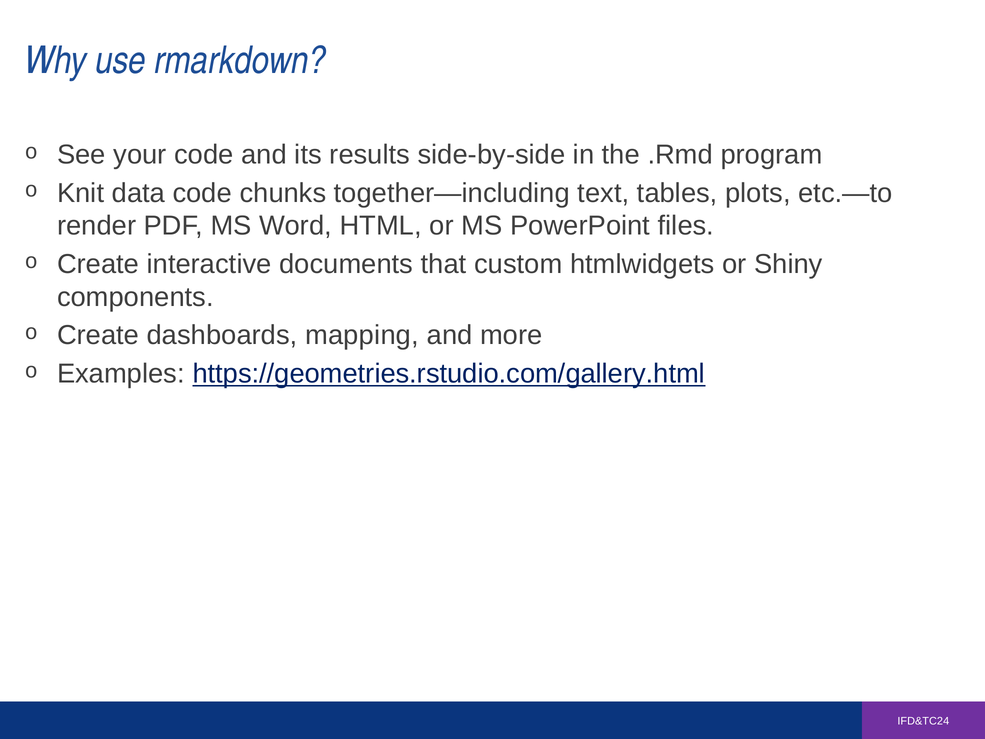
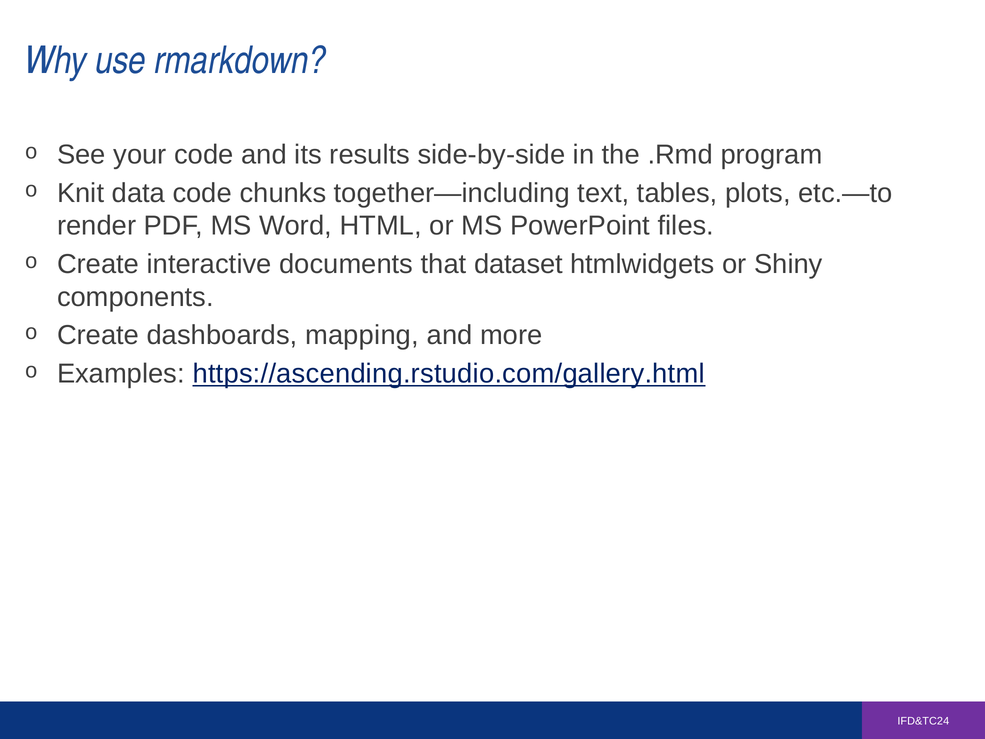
custom: custom -> dataset
https://geometries.rstudio.com/gallery.html: https://geometries.rstudio.com/gallery.html -> https://ascending.rstudio.com/gallery.html
